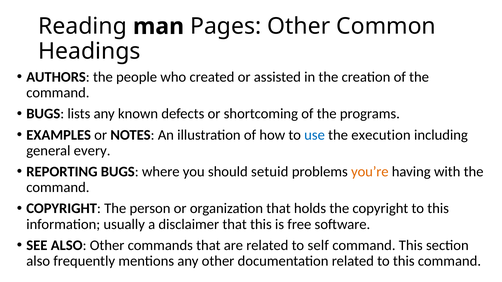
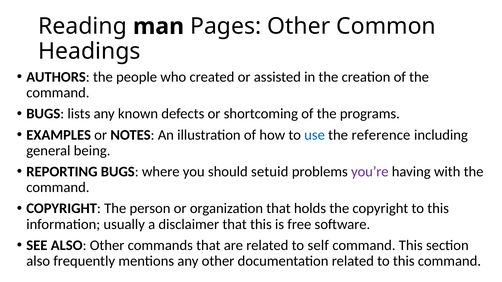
execution: execution -> reference
every: every -> being
you’re colour: orange -> purple
